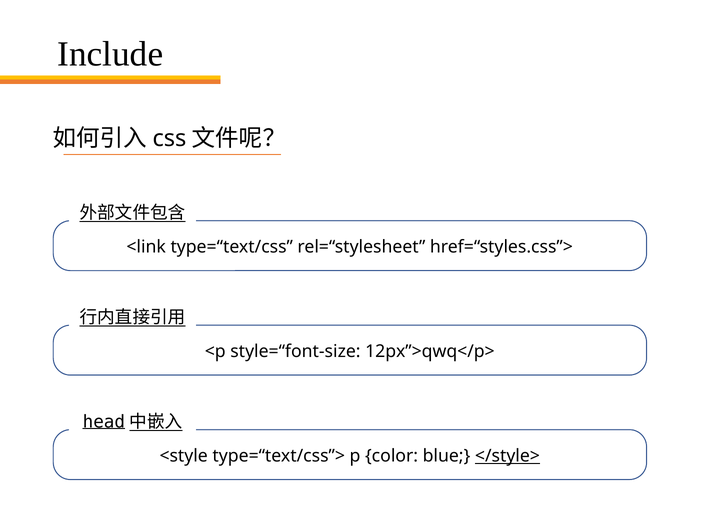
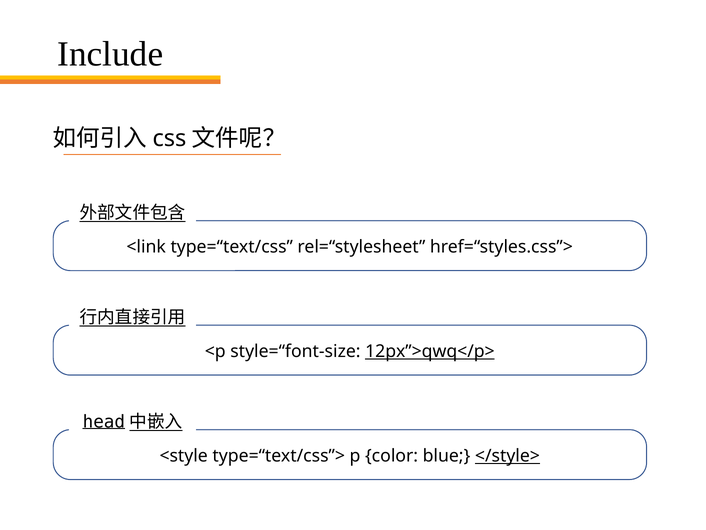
12px”>qwq</p> underline: none -> present
